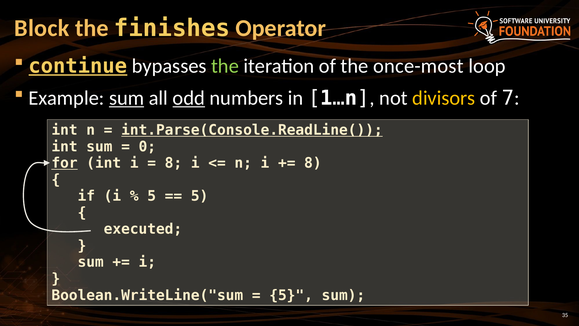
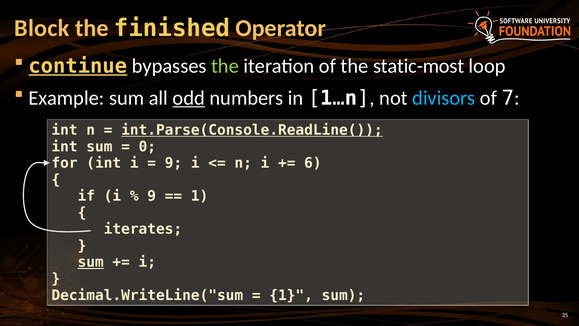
finishes: finishes -> finished
once-most: once-most -> static-most
sum at (127, 98) underline: present -> none
divisors colour: yellow -> light blue
for underline: present -> none
8 at (173, 163): 8 -> 9
8 at (313, 163): 8 -> 6
5 at (152, 196): 5 -> 9
5 at (200, 196): 5 -> 1
executed: executed -> iterates
sum at (91, 262) underline: none -> present
Boolean.WriteLine("sum: Boolean.WriteLine("sum -> Decimal.WriteLine("sum
5 at (291, 295): 5 -> 1
